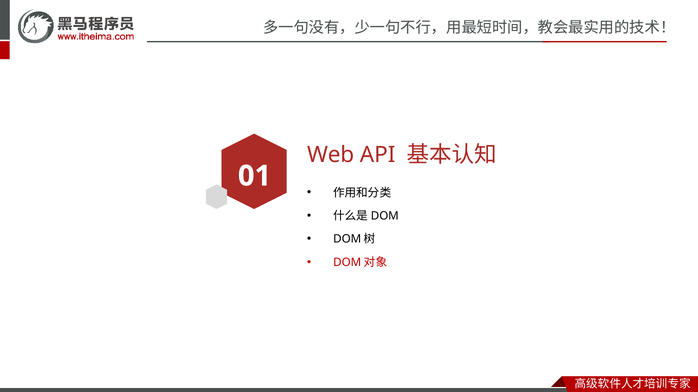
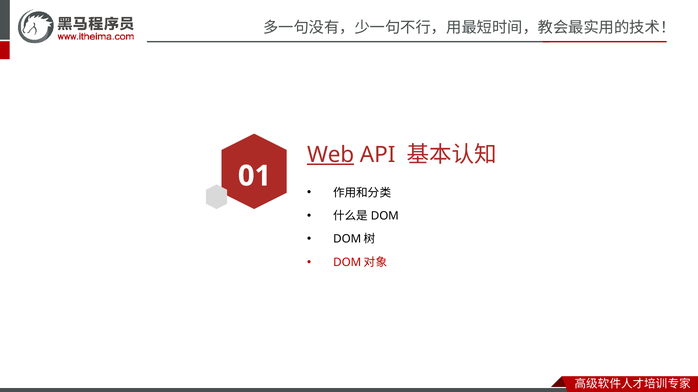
Web underline: none -> present
